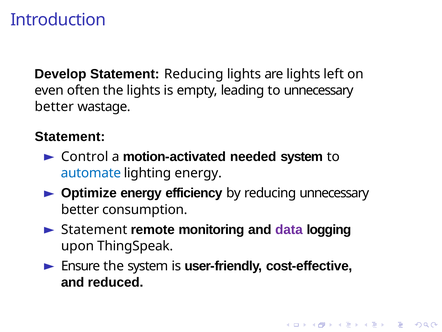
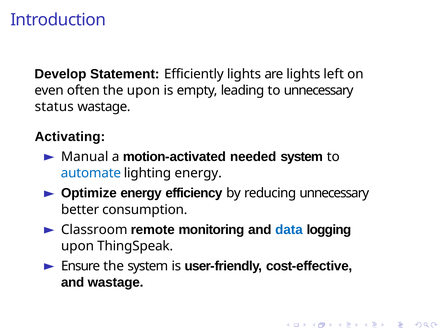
Statement Reducing: Reducing -> Efficiently
the lights: lights -> upon
better at (54, 107): better -> status
Statement at (70, 137): Statement -> Activating
Control: Control -> Manual
Statement at (94, 230): Statement -> Classroom
data colour: purple -> blue
and reduced: reduced -> wastage
